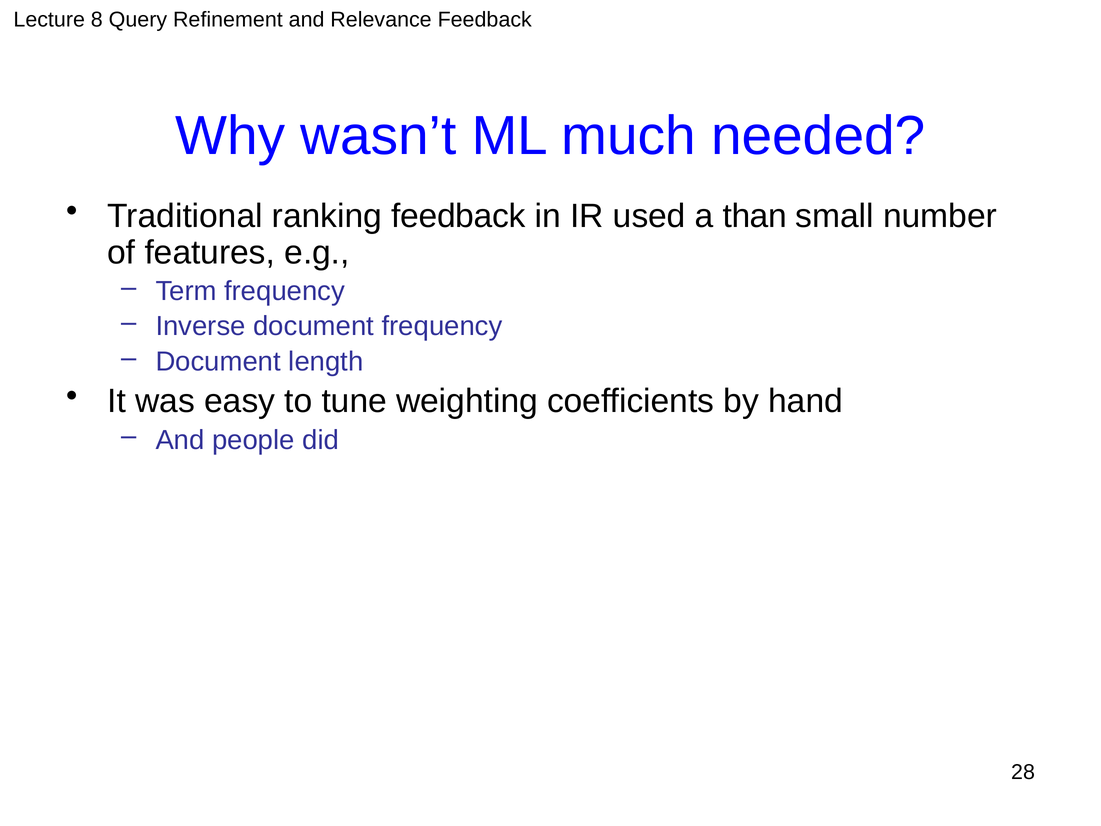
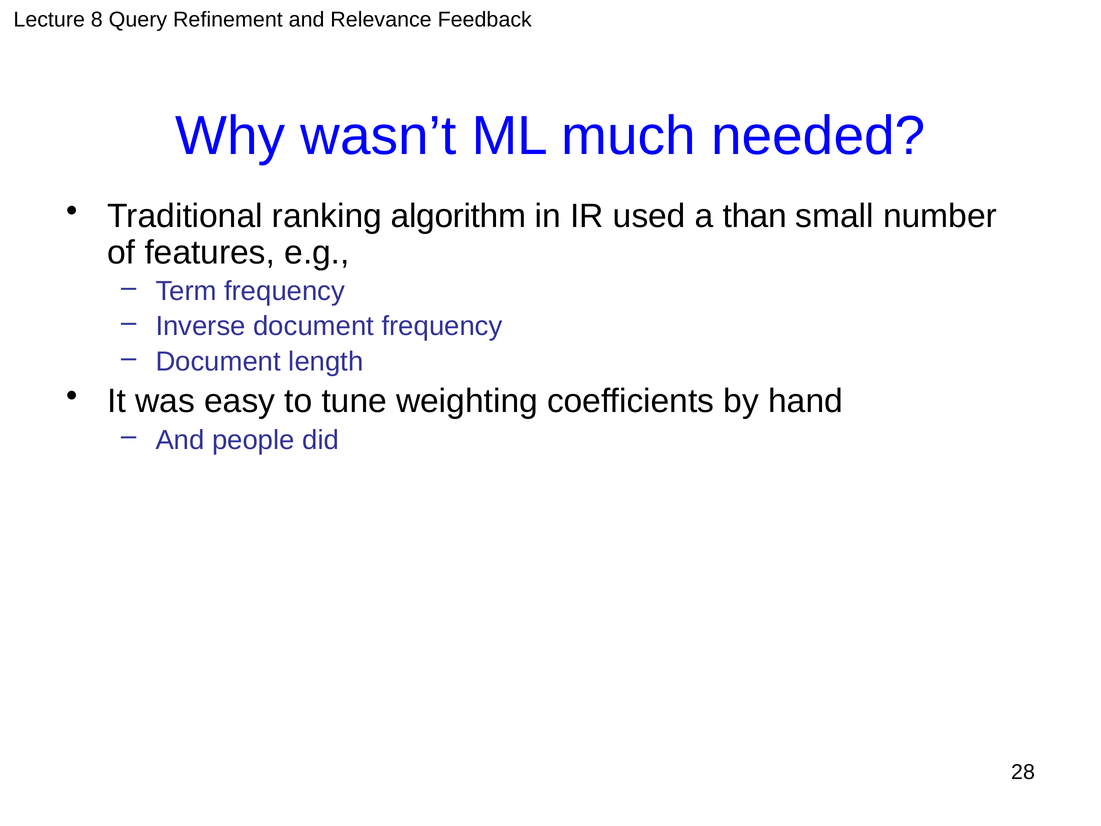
ranking feedback: feedback -> algorithm
